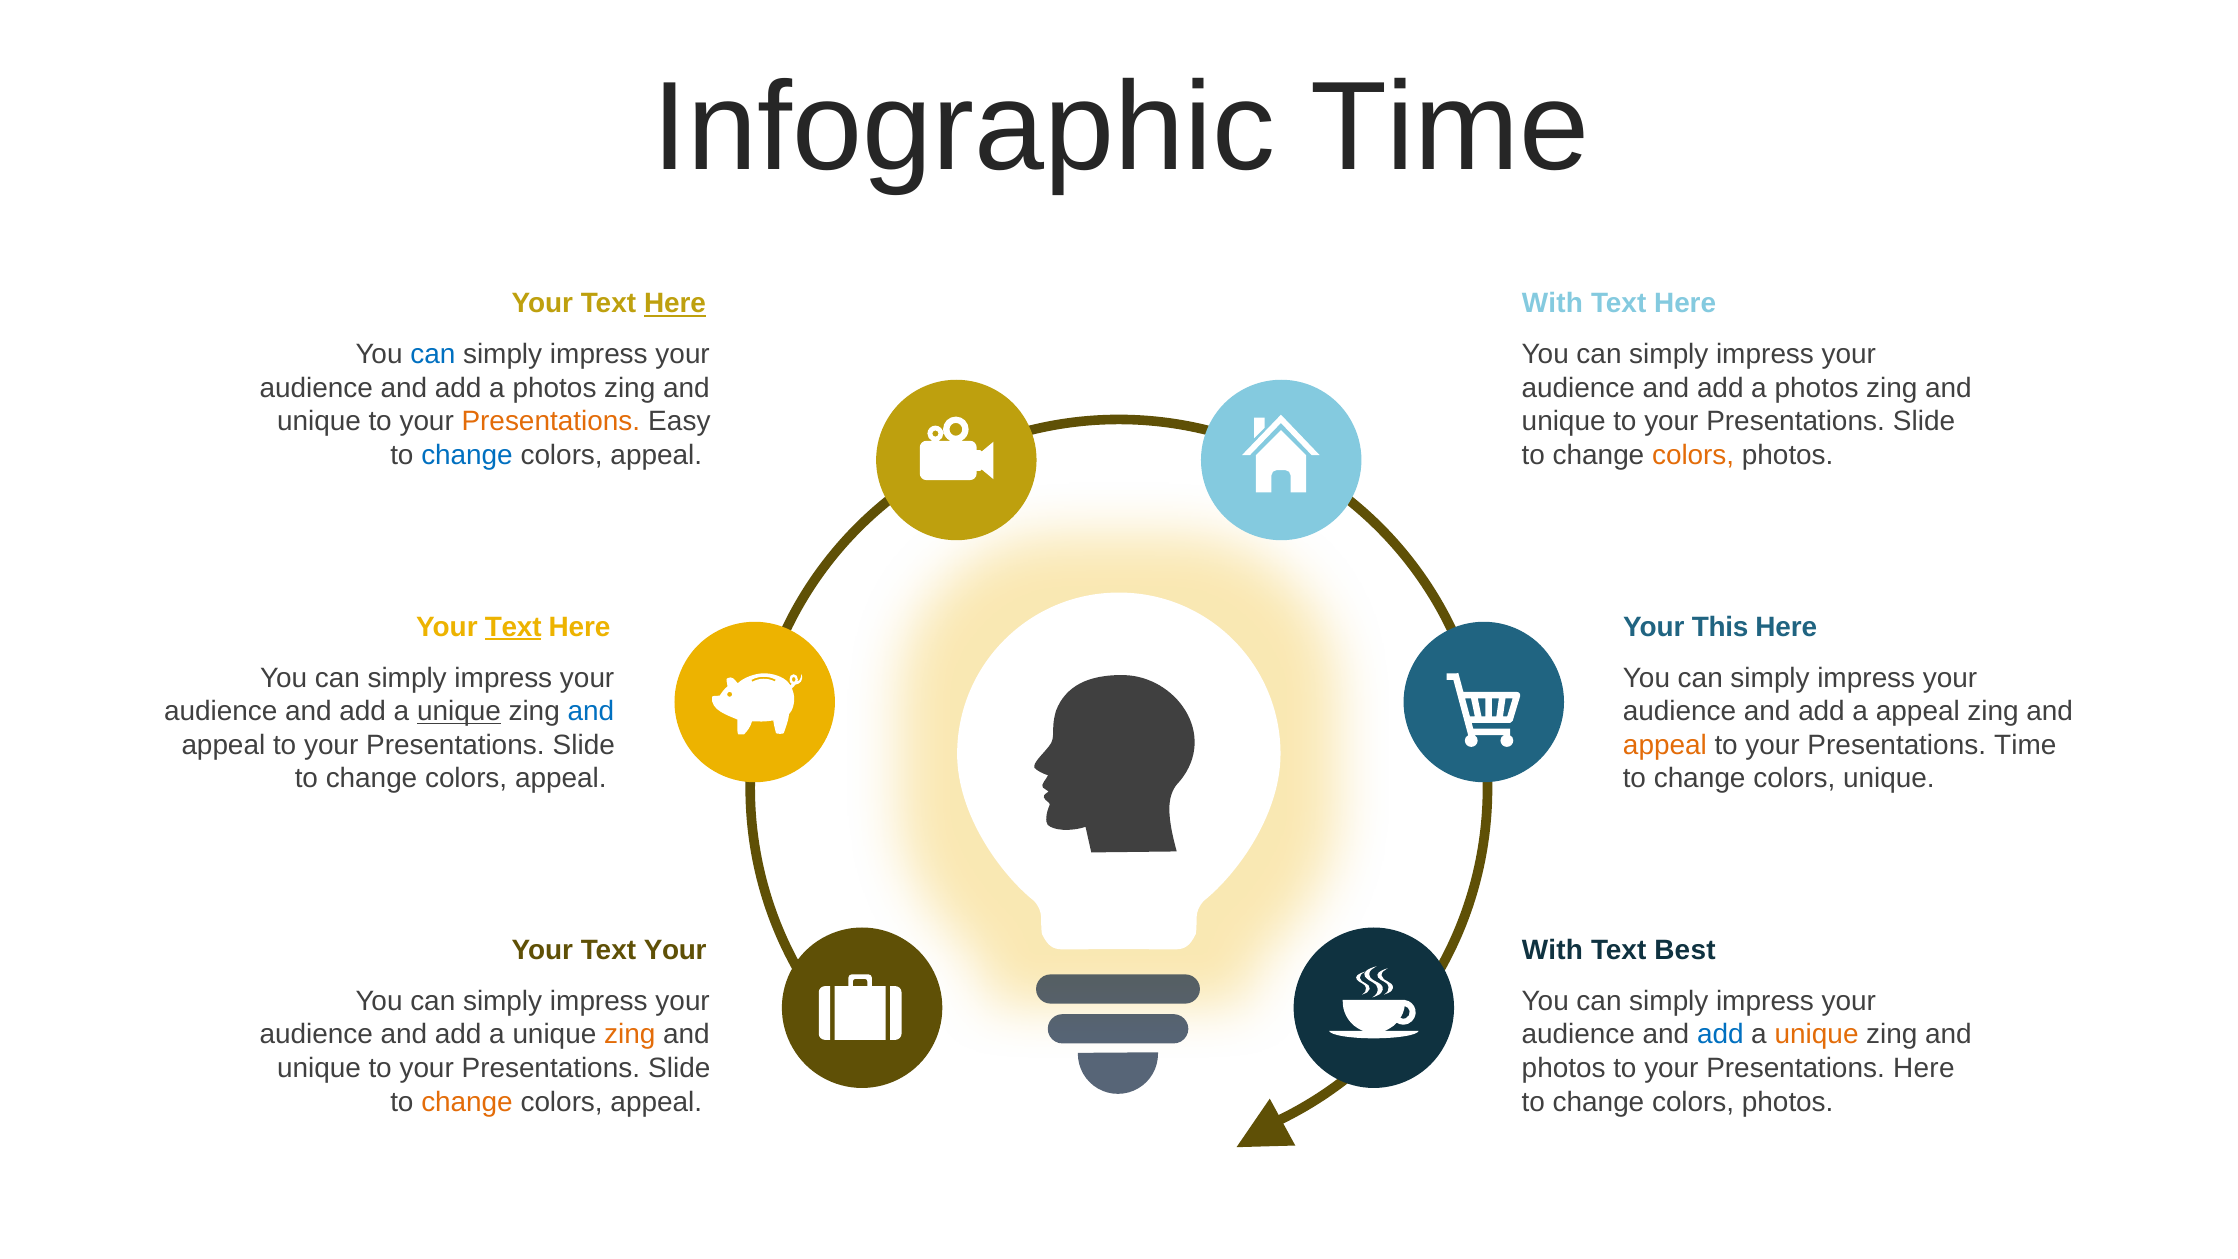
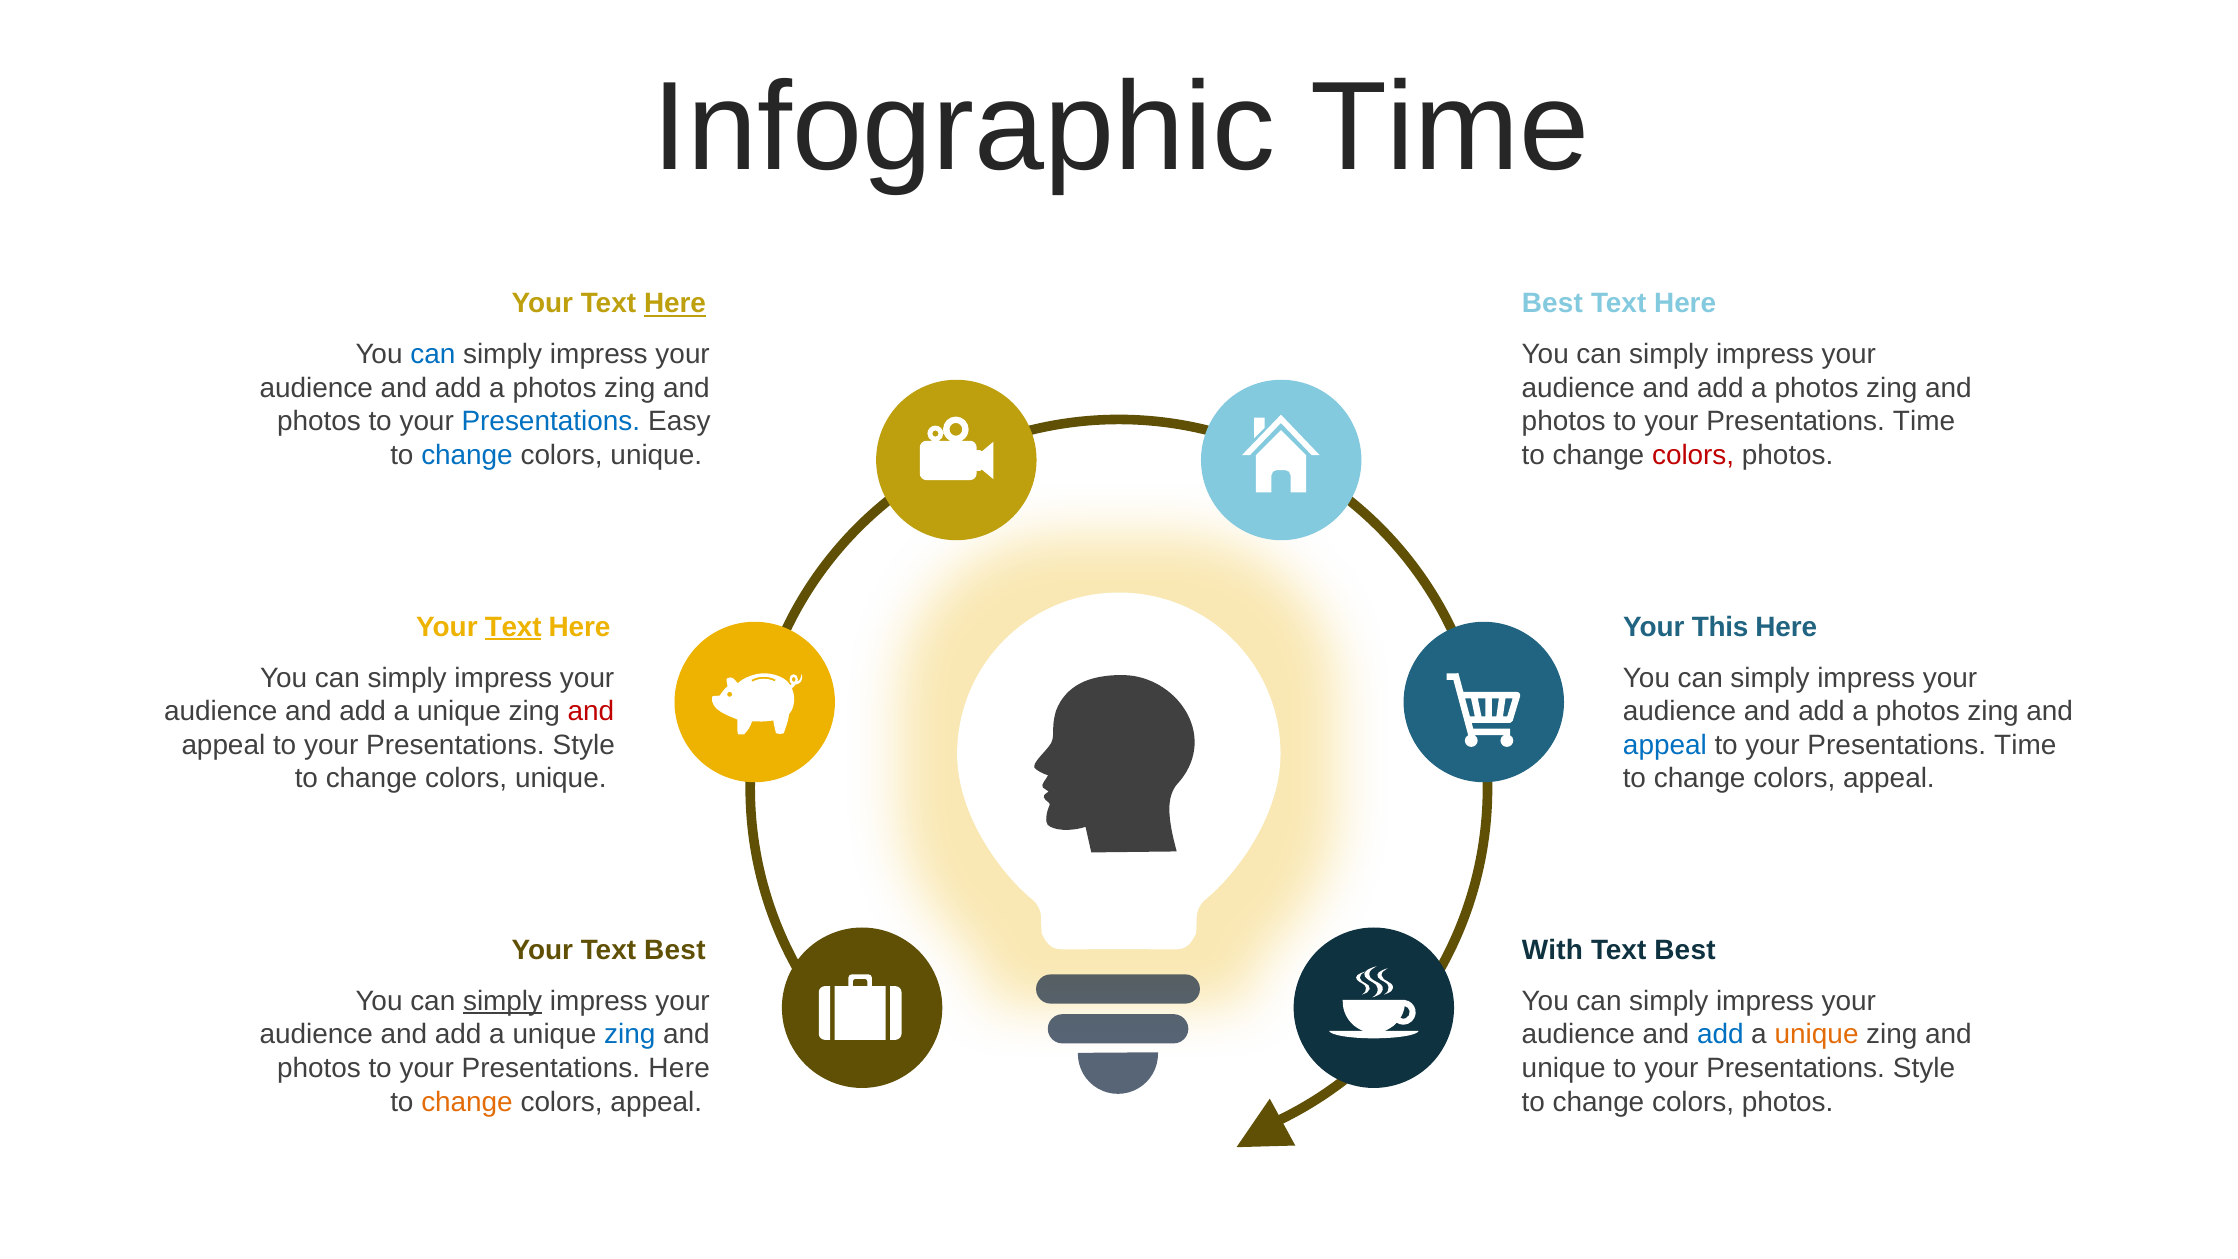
With at (1552, 304): With -> Best
unique at (319, 422): unique -> photos
Presentations at (551, 422) colour: orange -> blue
unique at (1564, 422): unique -> photos
Slide at (1924, 422): Slide -> Time
appeal at (656, 455): appeal -> unique
colors at (1693, 455) colour: orange -> red
unique at (459, 711) underline: present -> none
and at (591, 711) colour: blue -> red
appeal at (1918, 711): appeal -> photos
Slide at (584, 745): Slide -> Style
appeal at (1665, 745) colour: orange -> blue
appeal at (561, 778): appeal -> unique
unique at (1889, 778): unique -> appeal
Your Text Your: Your -> Best
simply at (503, 1001) underline: none -> present
zing at (630, 1035) colour: orange -> blue
unique at (319, 1068): unique -> photos
Slide at (679, 1068): Slide -> Here
photos at (1564, 1068): photos -> unique
Here at (1924, 1068): Here -> Style
